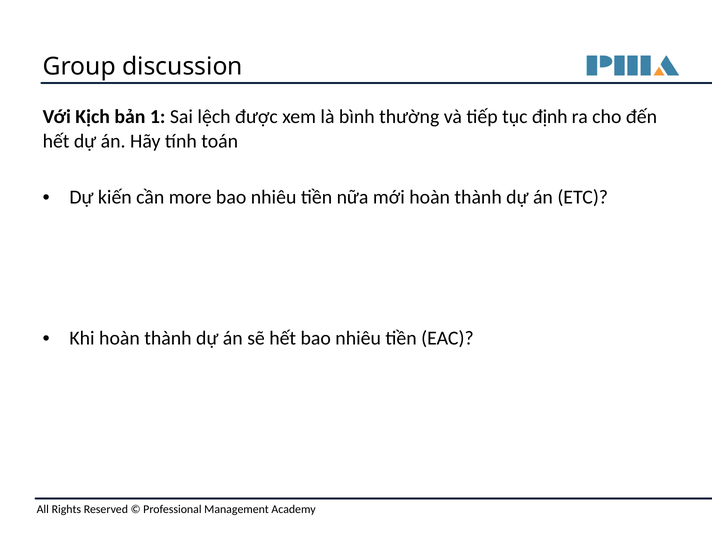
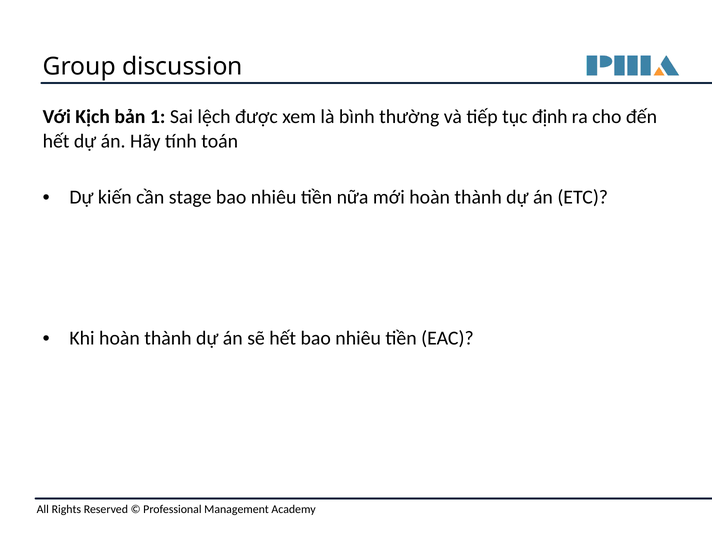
more: more -> stage
